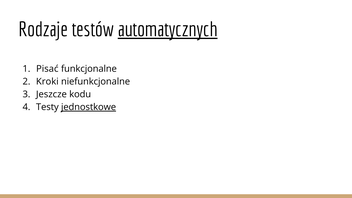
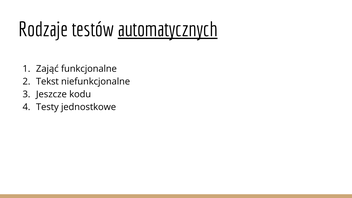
Pisać: Pisać -> Zająć
Kroki: Kroki -> Tekst
jednostkowe underline: present -> none
